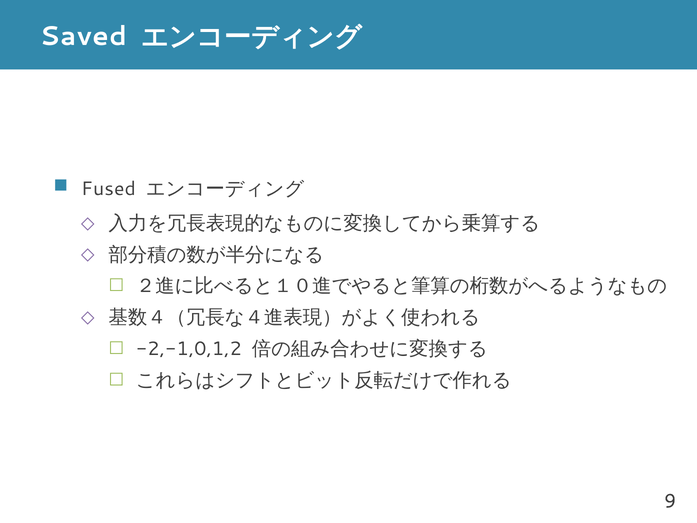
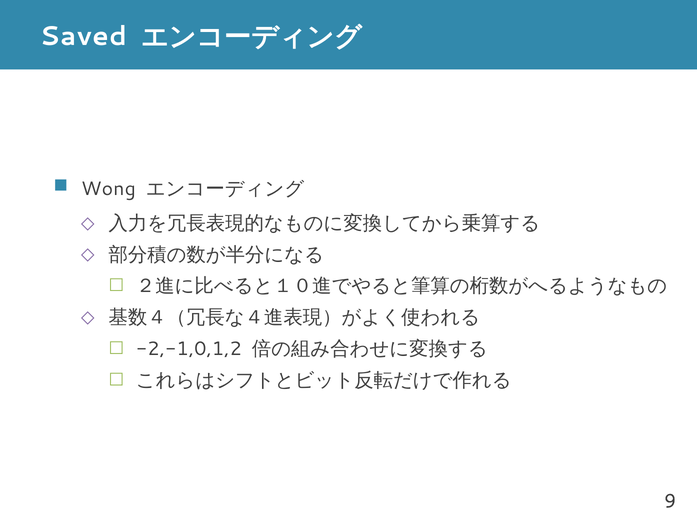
Fused: Fused -> Wong
